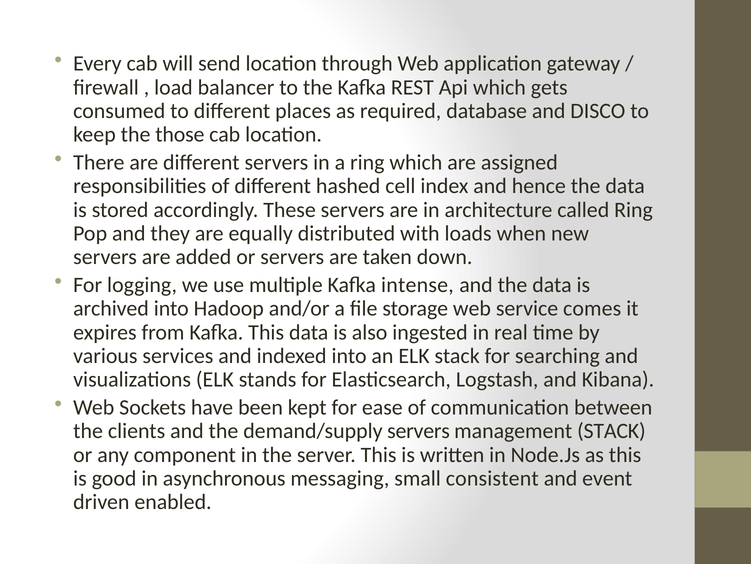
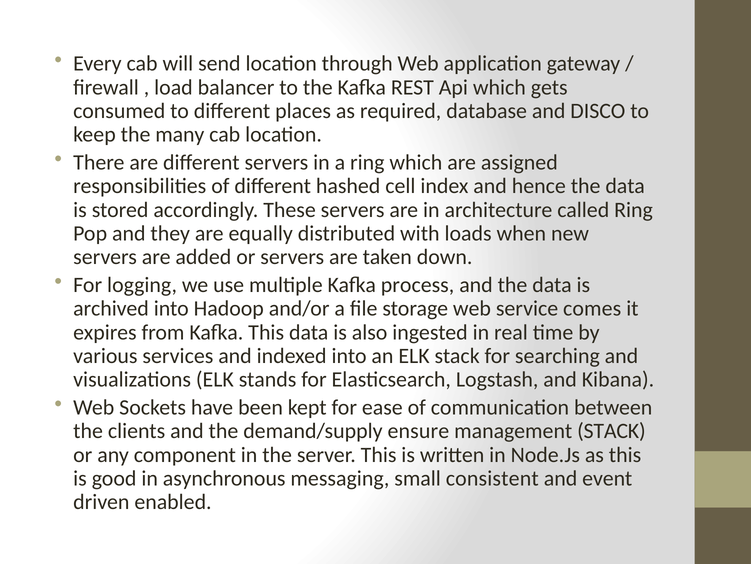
those: those -> many
intense: intense -> process
demand/supply servers: servers -> ensure
